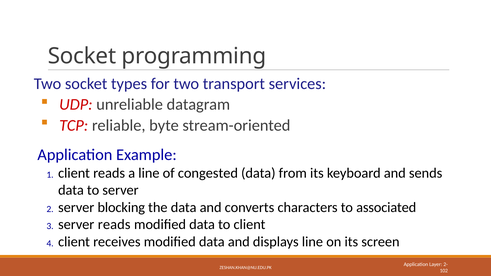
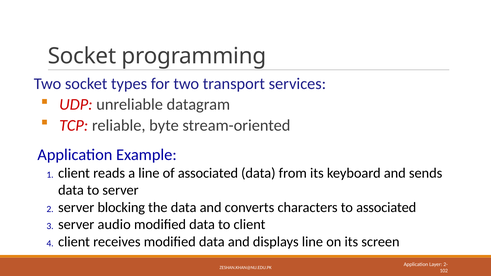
of congested: congested -> associated
server reads: reads -> audio
